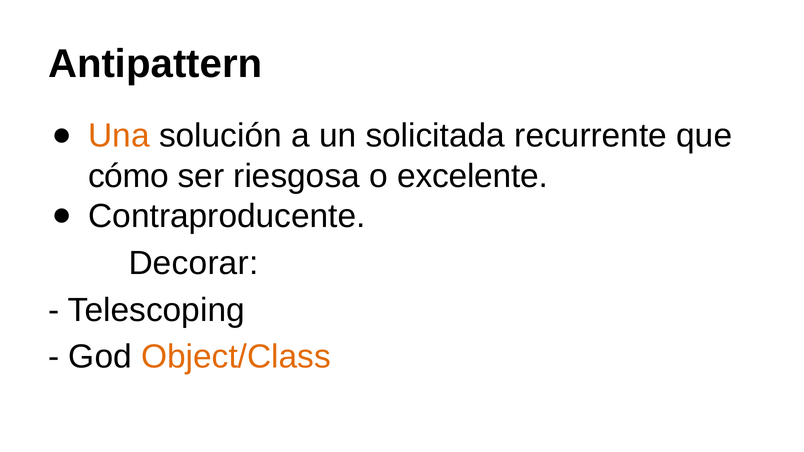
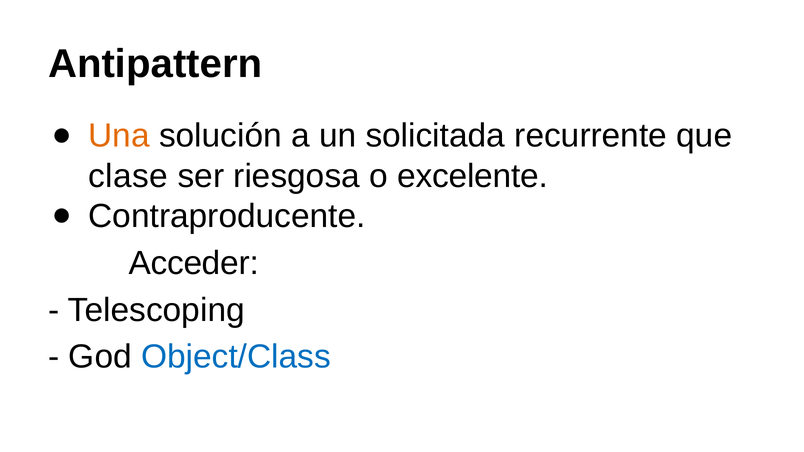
cómo: cómo -> clase
Decorar: Decorar -> Acceder
Object/Class colour: orange -> blue
